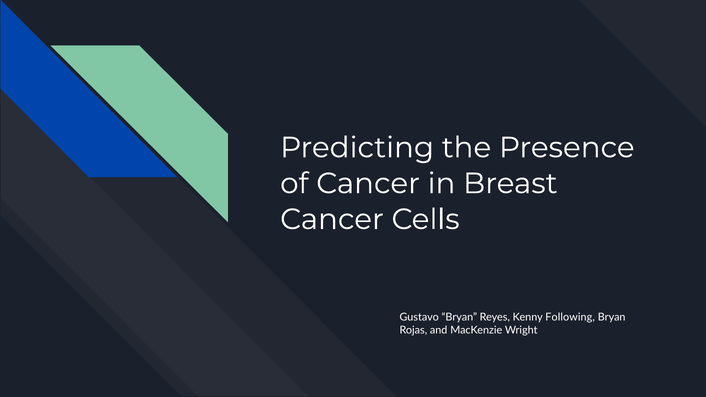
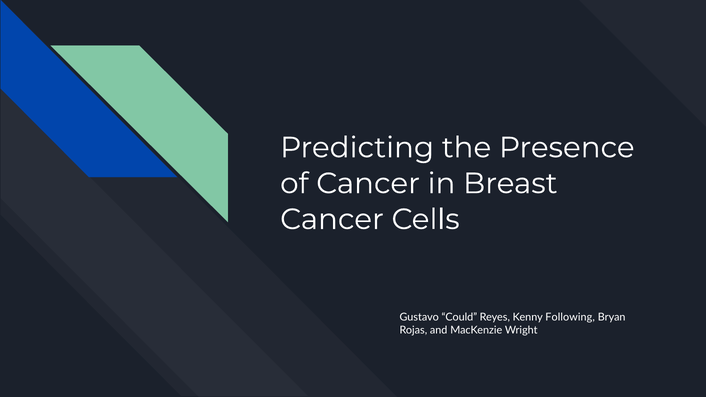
Gustavo Bryan: Bryan -> Could
